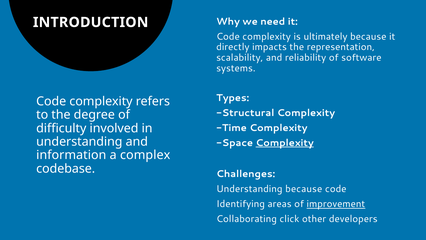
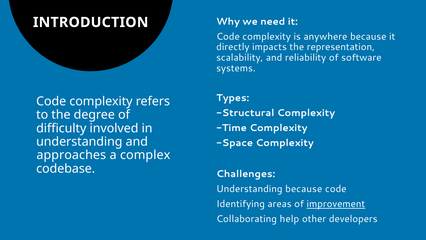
ultimately: ultimately -> anywhere
Complexity at (285, 143) underline: present -> none
information: information -> approaches
click: click -> help
